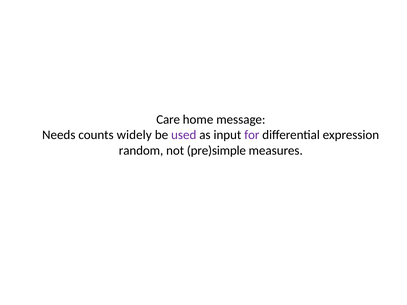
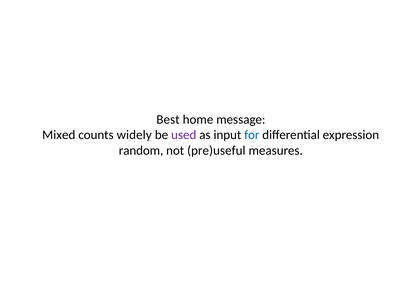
Care: Care -> Best
Needs: Needs -> Mixed
for colour: purple -> blue
pre)simple: pre)simple -> pre)useful
